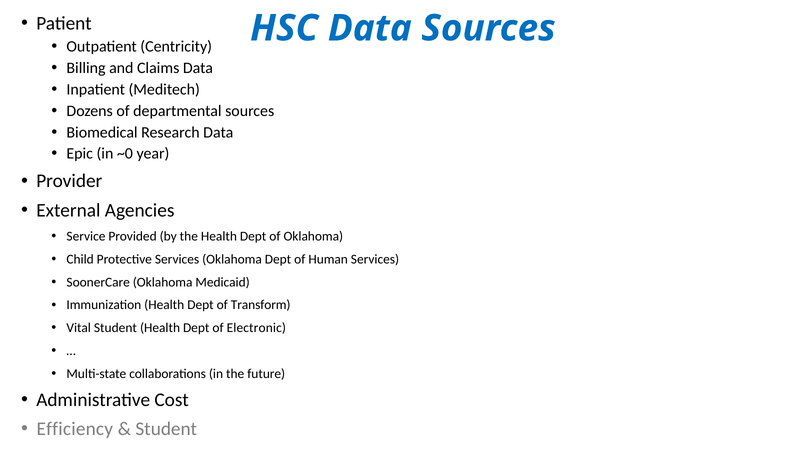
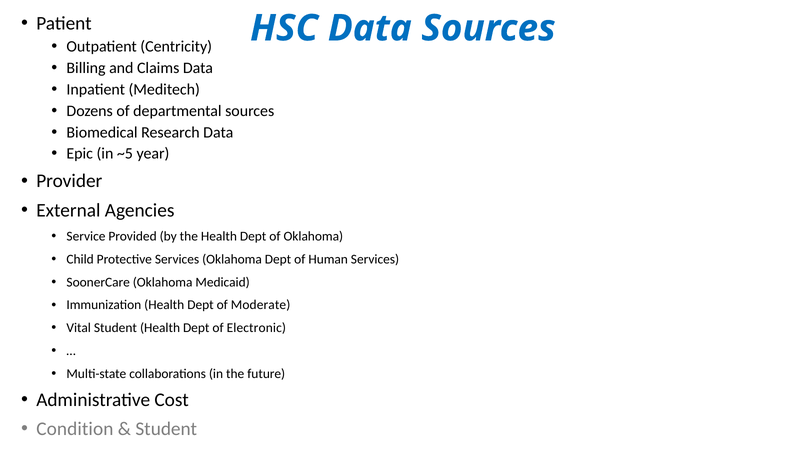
~0: ~0 -> ~5
Transform: Transform -> Moderate
Efficiency: Efficiency -> Condition
